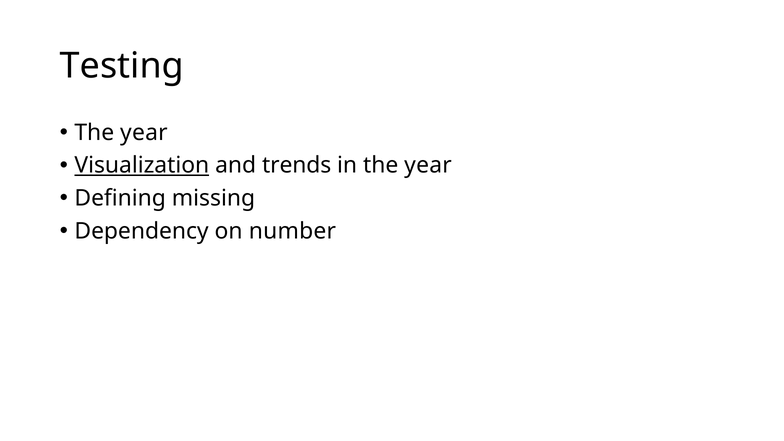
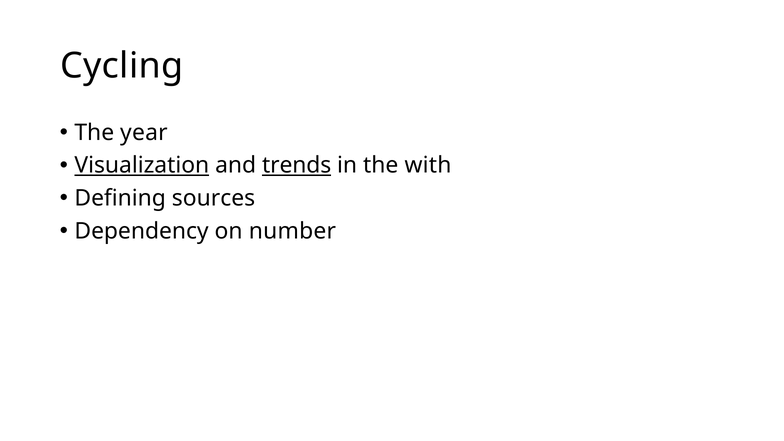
Testing: Testing -> Cycling
trends underline: none -> present
in the year: year -> with
missing: missing -> sources
